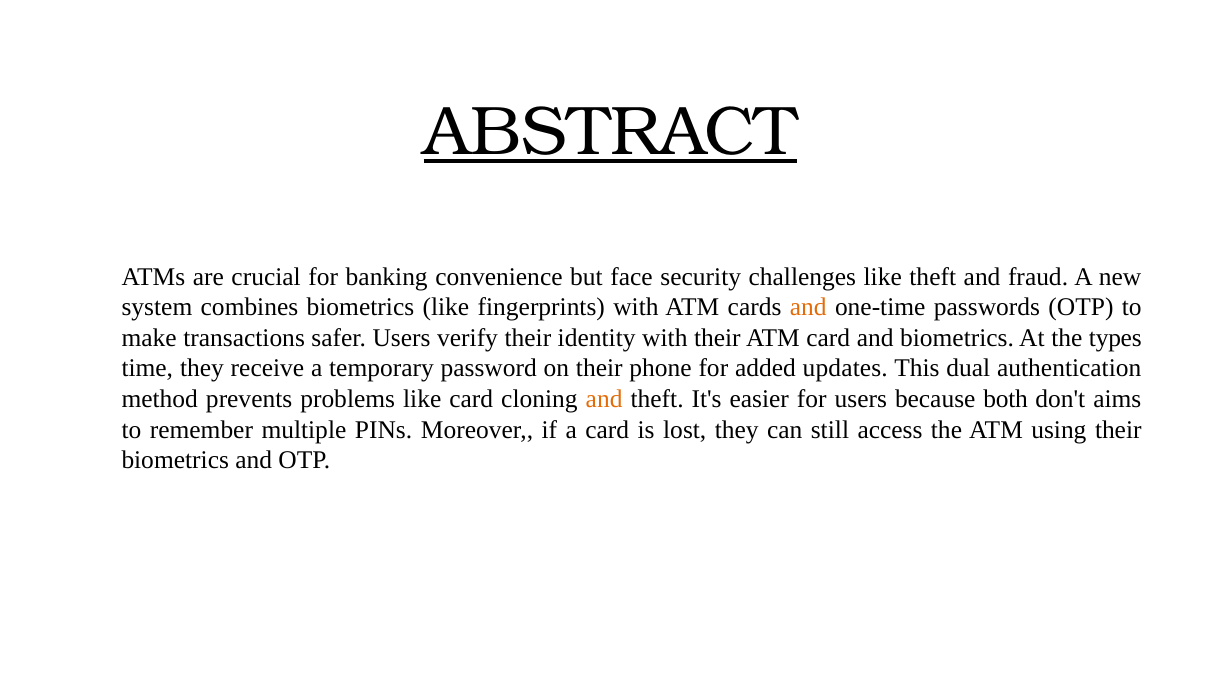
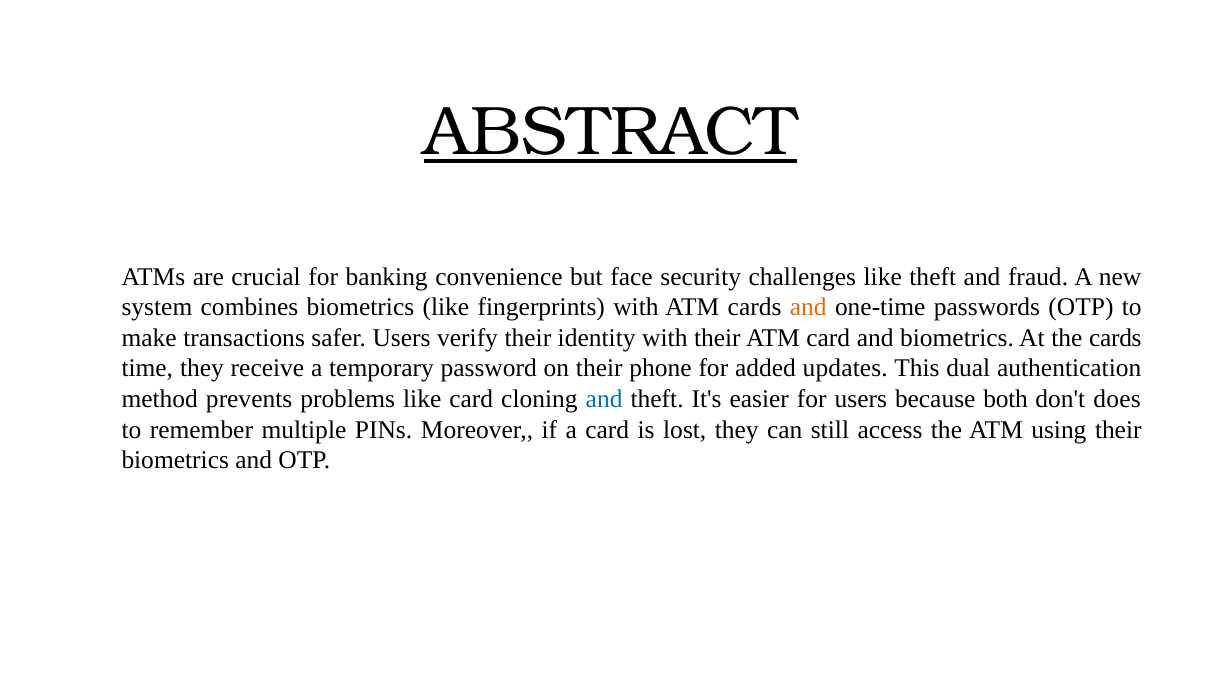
the types: types -> cards
and at (604, 399) colour: orange -> blue
aims: aims -> does
